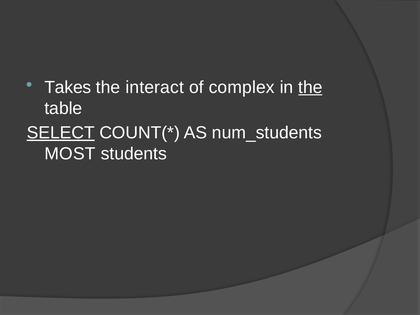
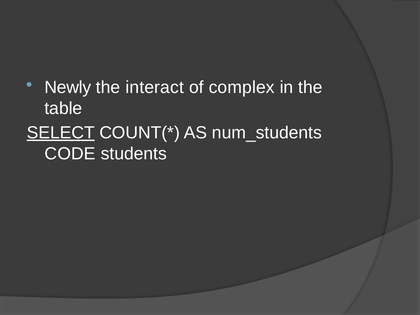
Takes: Takes -> Newly
the at (310, 87) underline: present -> none
MOST: MOST -> CODE
